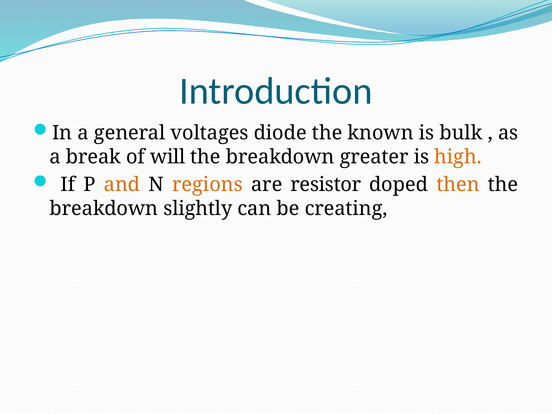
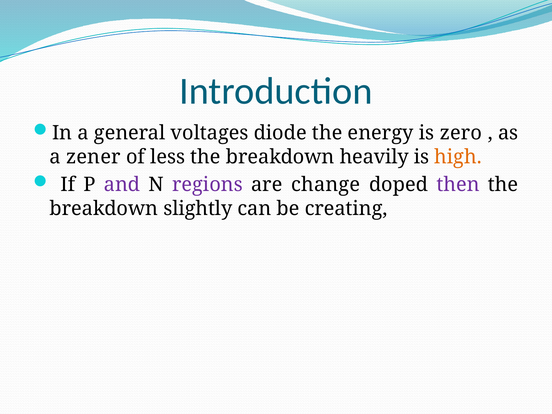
known: known -> energy
bulk: bulk -> zero
break: break -> zener
will: will -> less
greater: greater -> heavily
and colour: orange -> purple
regions colour: orange -> purple
resistor: resistor -> change
then colour: orange -> purple
